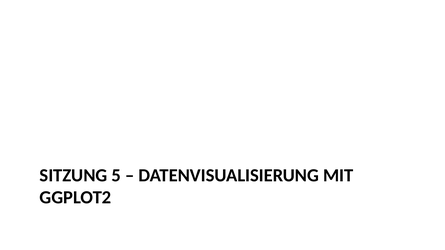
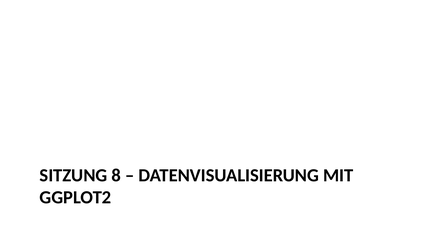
5: 5 -> 8
